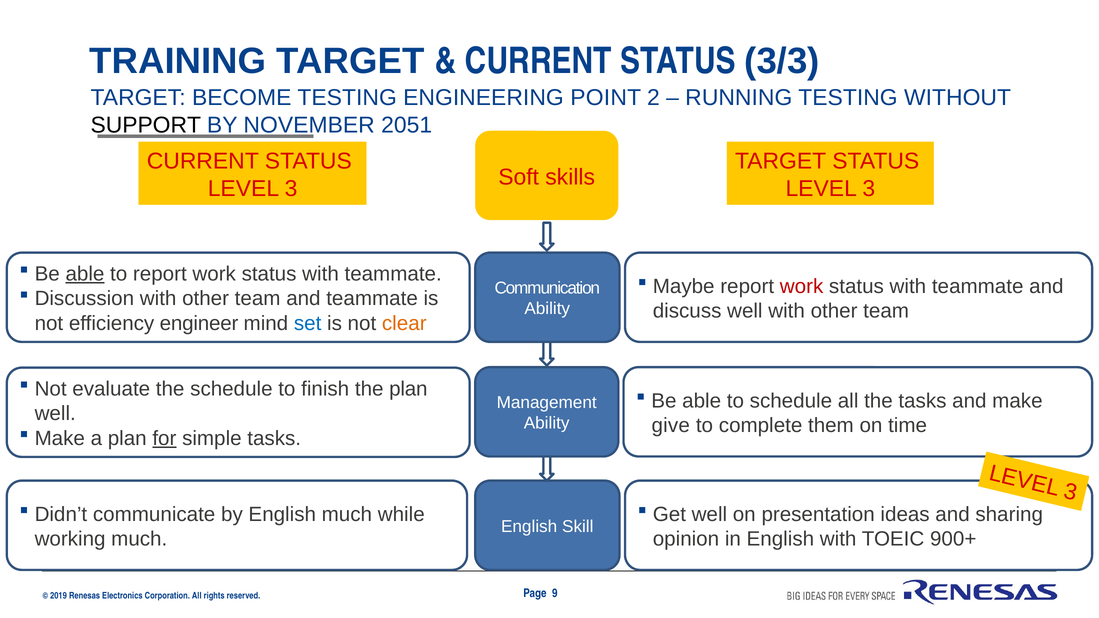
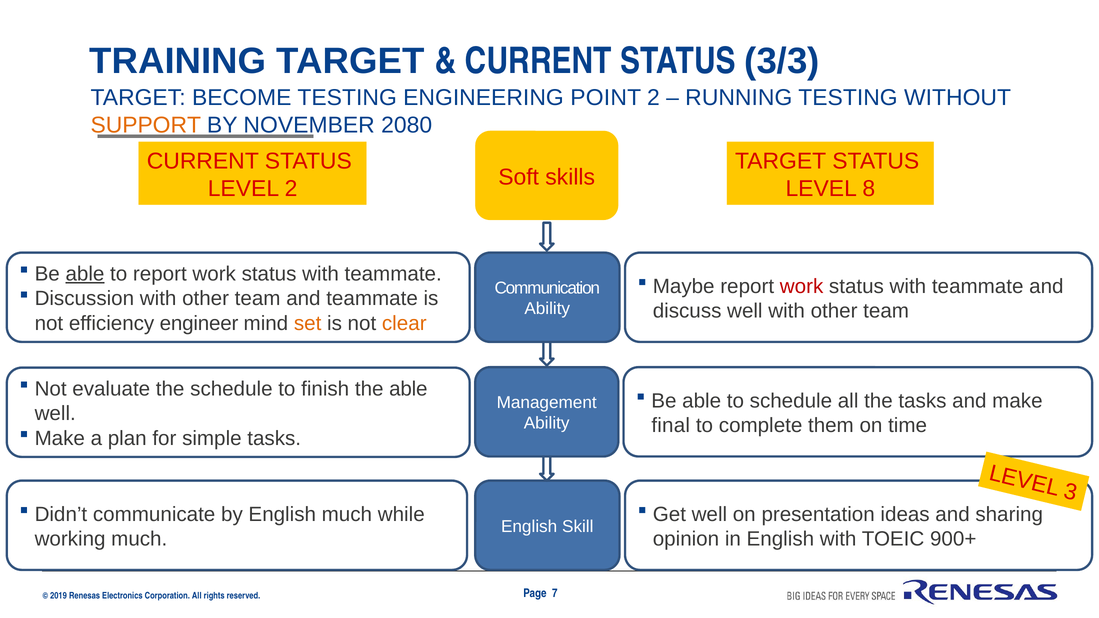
SUPPORT colour: black -> orange
2051: 2051 -> 2080
3 at (291, 189): 3 -> 2
3 at (869, 189): 3 -> 8
set colour: blue -> orange
the plan: plan -> able
give: give -> final
for underline: present -> none
9: 9 -> 7
